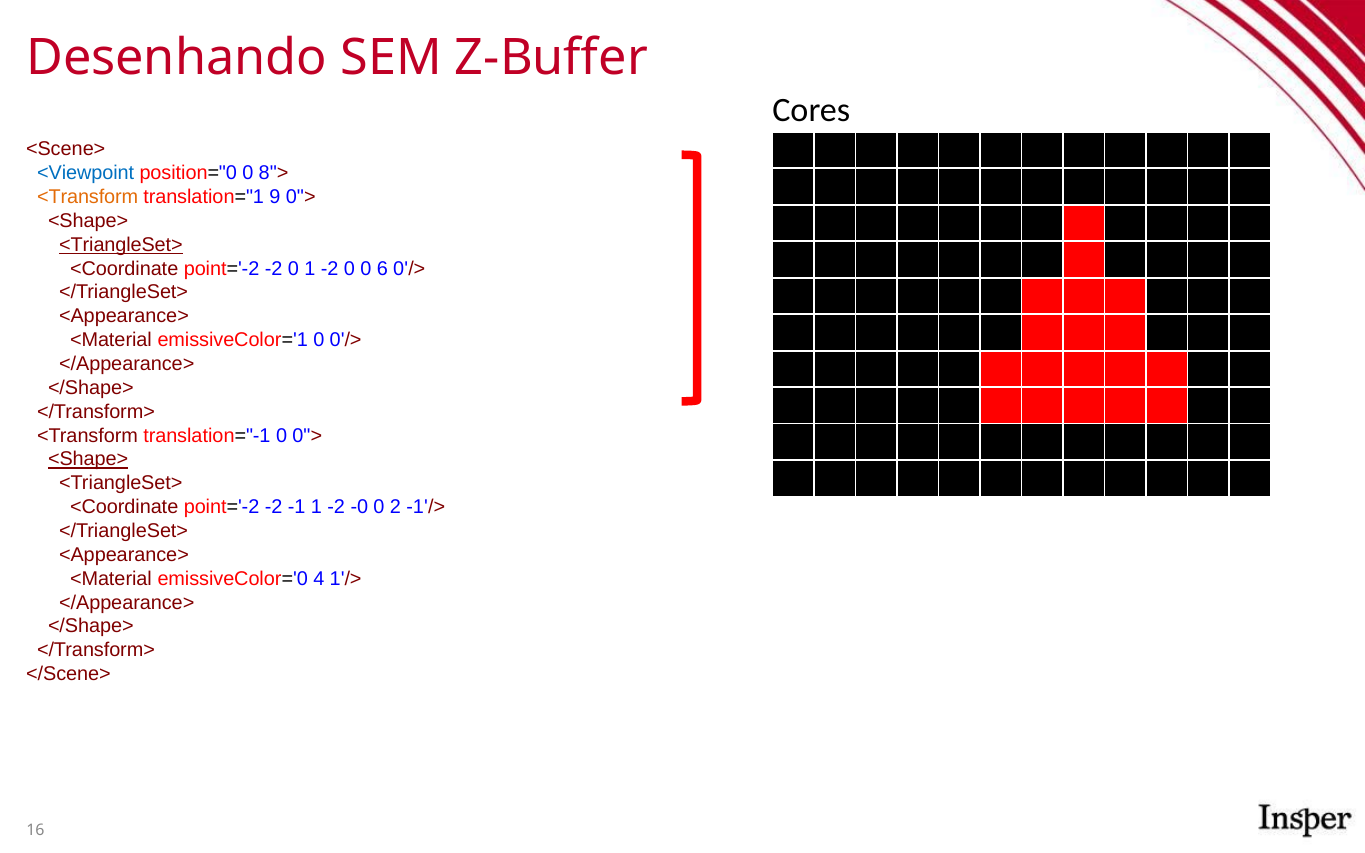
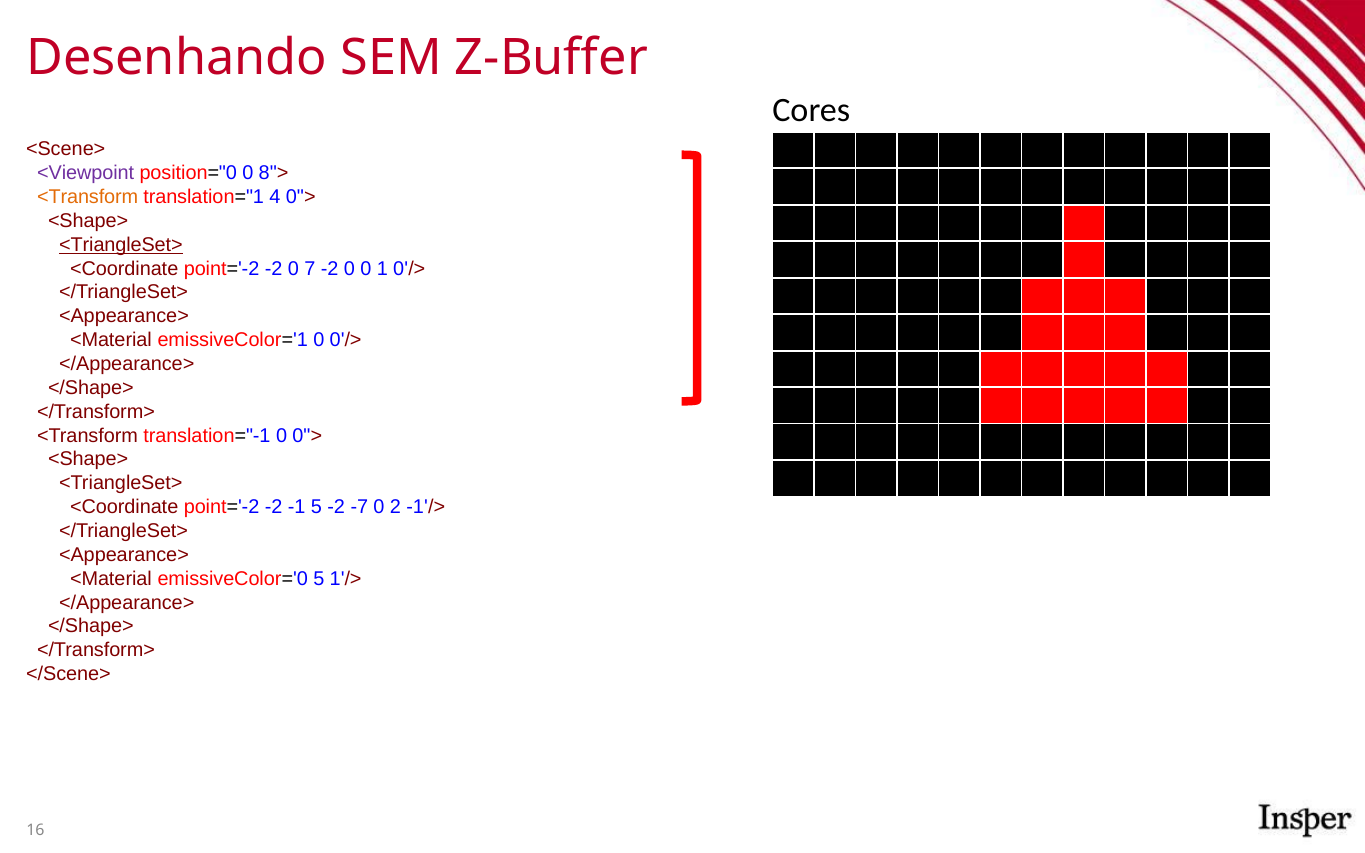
<Viewpoint colour: blue -> purple
9: 9 -> 4
0 1: 1 -> 7
6: 6 -> 1
<Shape> at (88, 459) underline: present -> none
-1 1: 1 -> 5
-0: -0 -> -7
emissiveColor='0 4: 4 -> 5
